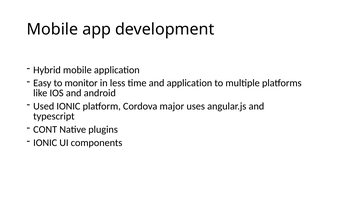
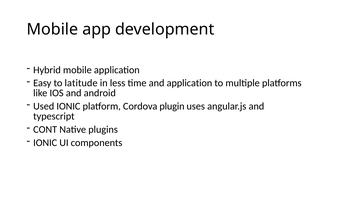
monitor: monitor -> latitude
major: major -> plugin
